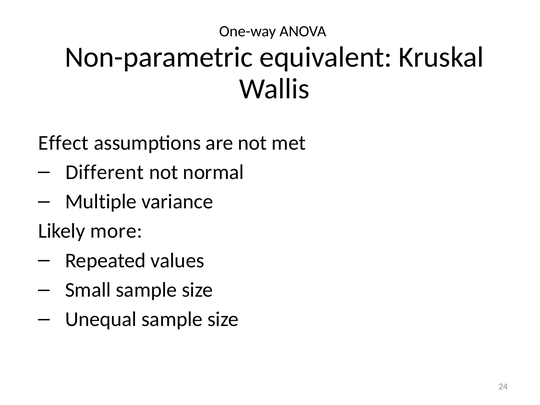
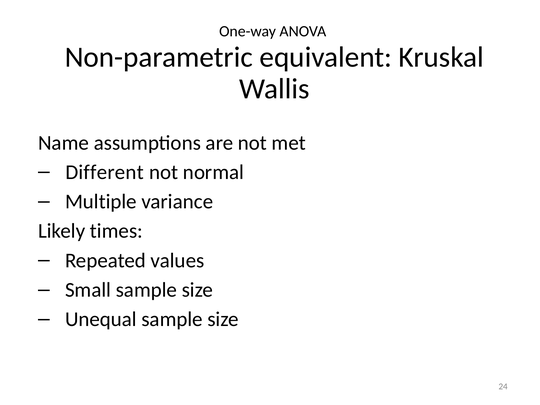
Effect: Effect -> Name
more: more -> times
